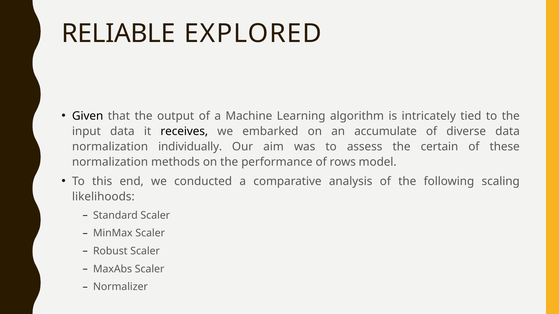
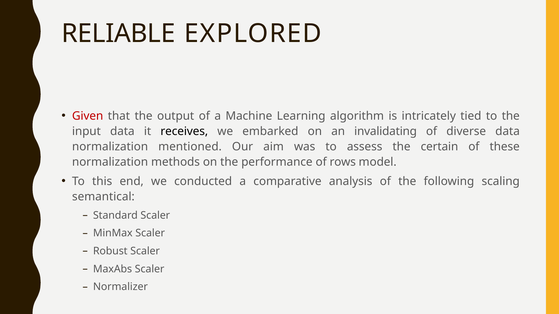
Given colour: black -> red
accumulate: accumulate -> invalidating
individually: individually -> mentioned
likelihoods: likelihoods -> semantical
